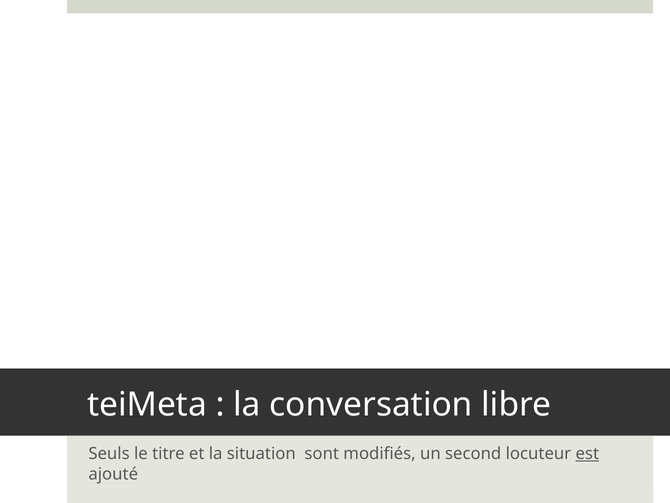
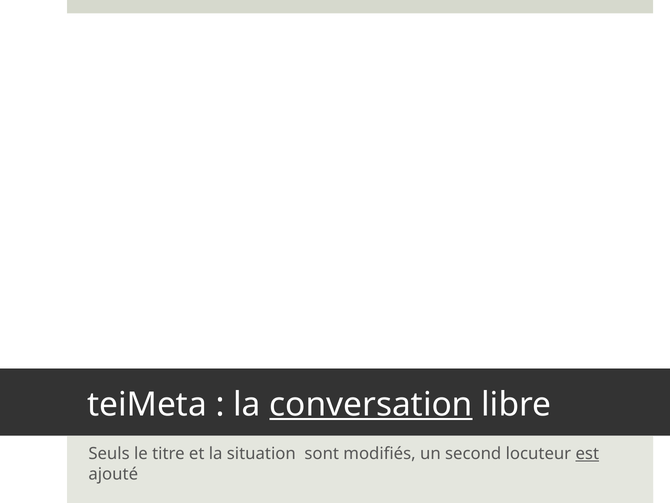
conversation underline: none -> present
